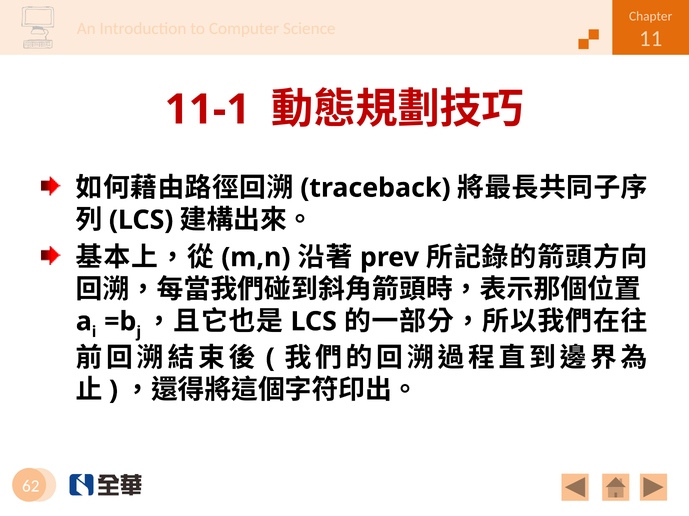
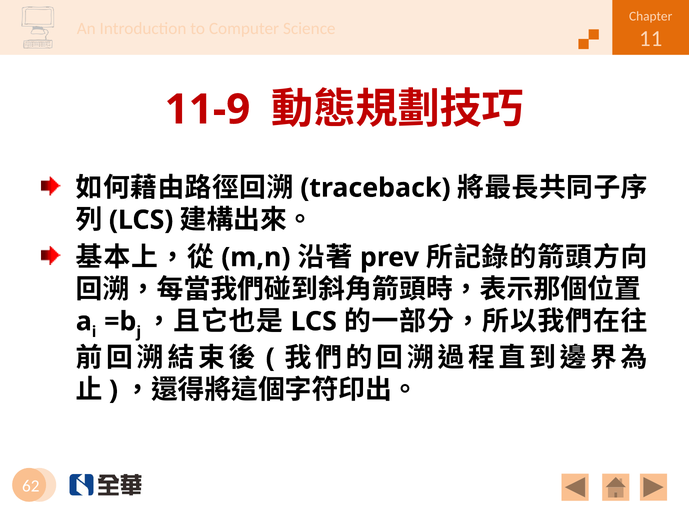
11-1: 11-1 -> 11-9
